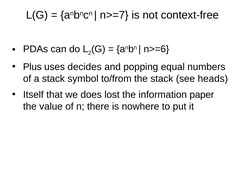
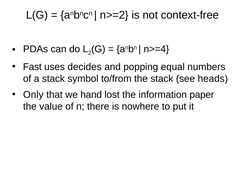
n>=7: n>=7 -> n>=2
n>=6: n>=6 -> n>=4
Plus: Plus -> Fast
Itself: Itself -> Only
does: does -> hand
